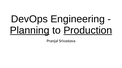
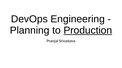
Planning underline: present -> none
